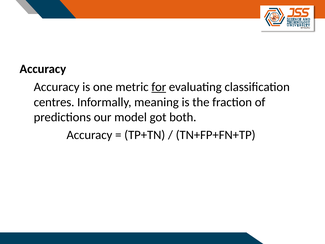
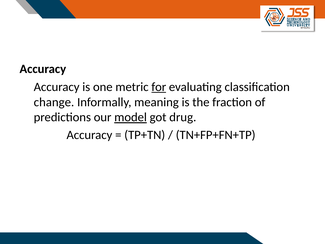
centres: centres -> change
model underline: none -> present
both: both -> drug
